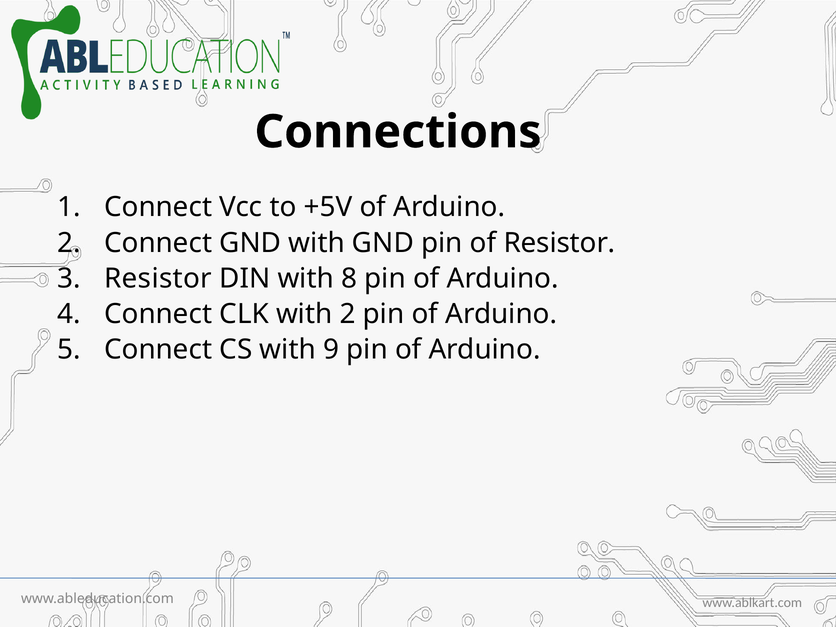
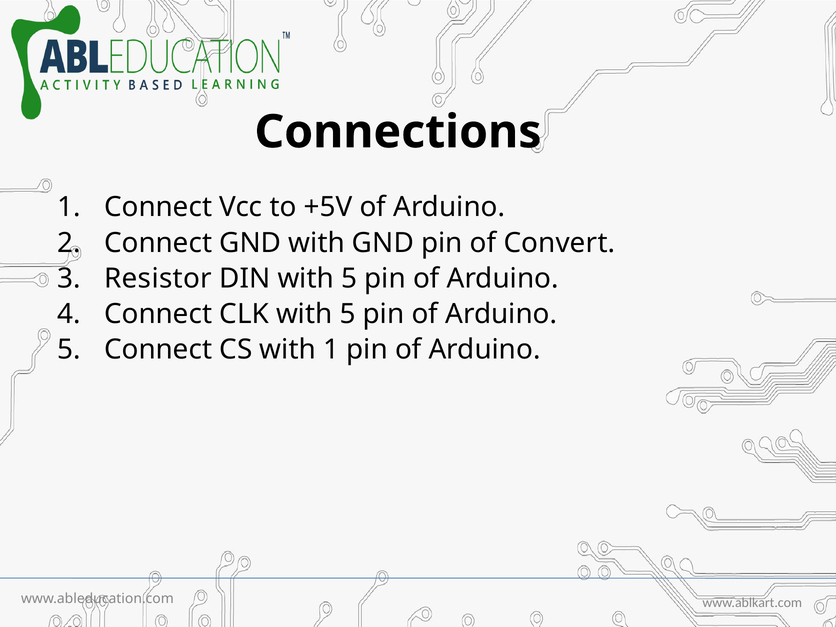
of Resistor: Resistor -> Convert
DIN with 8: 8 -> 5
CLK with 2: 2 -> 5
with 9: 9 -> 1
